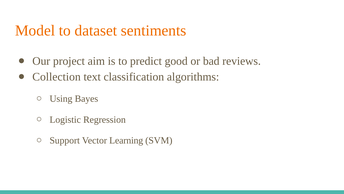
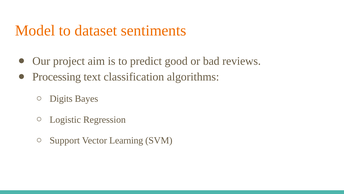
Collection: Collection -> Processing
Using: Using -> Digits
